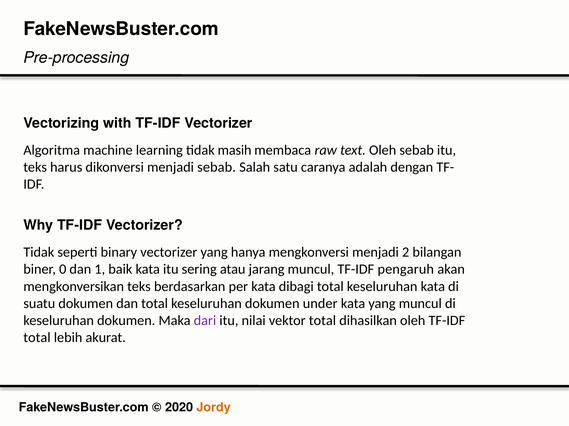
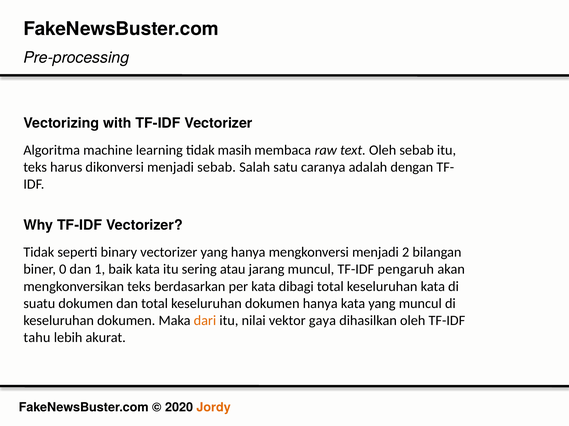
dokumen under: under -> hanya
dari colour: purple -> orange
vektor total: total -> gaya
total at (37, 338): total -> tahu
